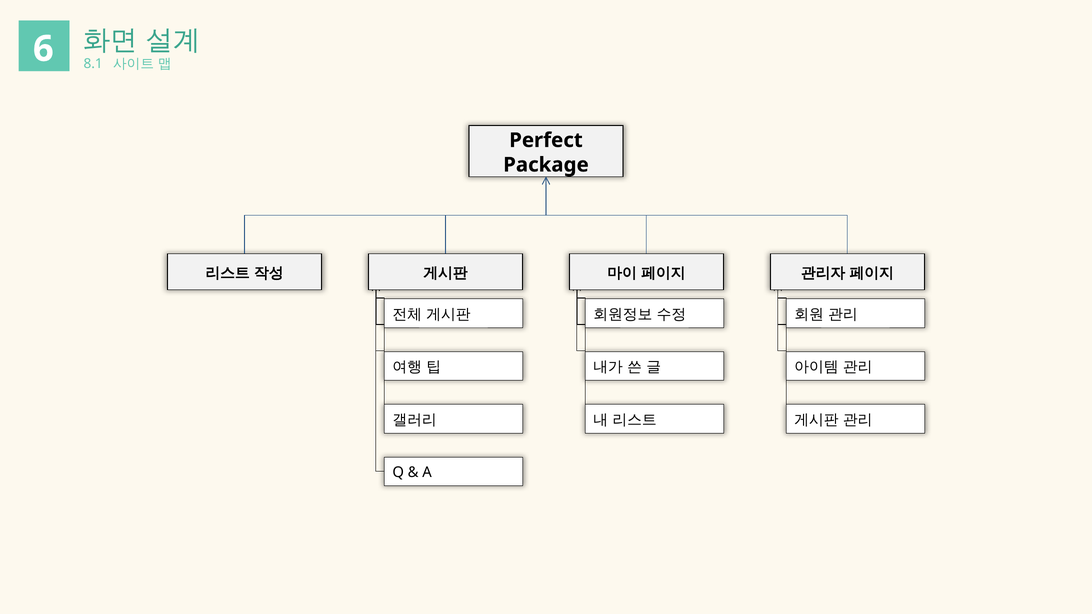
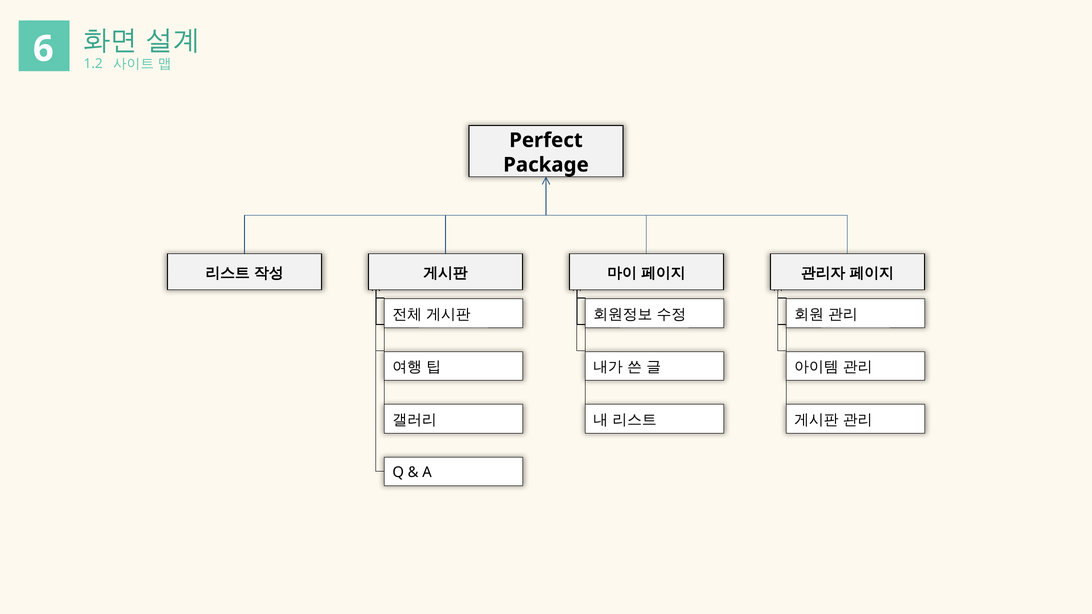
8.1: 8.1 -> 1.2
